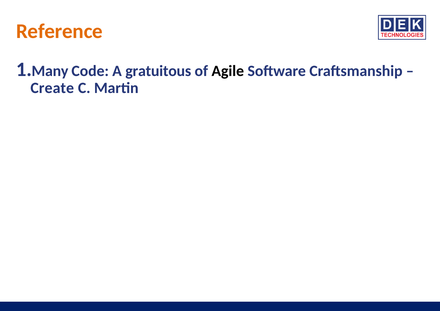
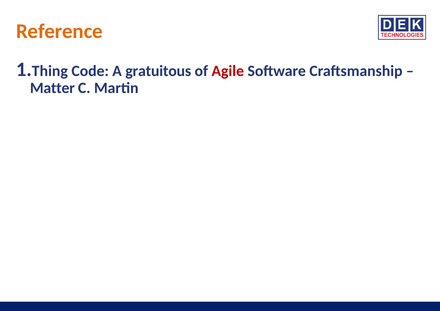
Many: Many -> Thing
Agile colour: black -> red
Create: Create -> Matter
